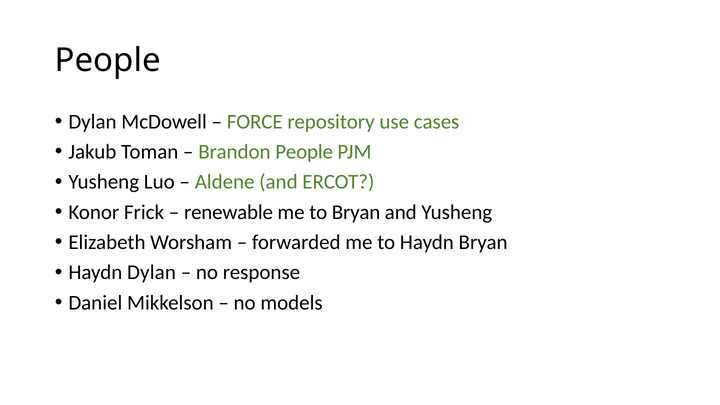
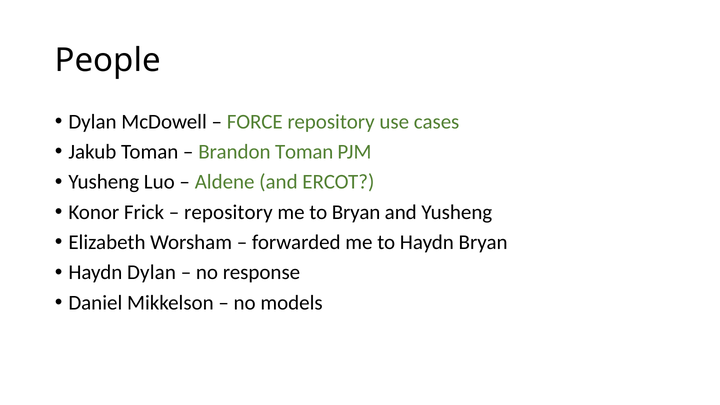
Brandon People: People -> Toman
renewable at (228, 212): renewable -> repository
